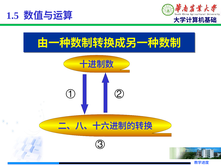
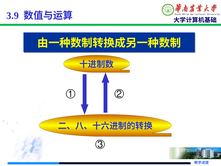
1.5: 1.5 -> 3.9
